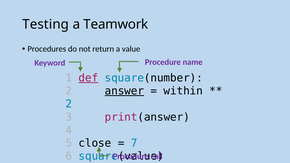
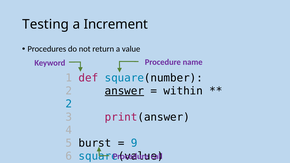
Teamwork: Teamwork -> Increment
def underline: present -> none
close: close -> burst
7: 7 -> 9
